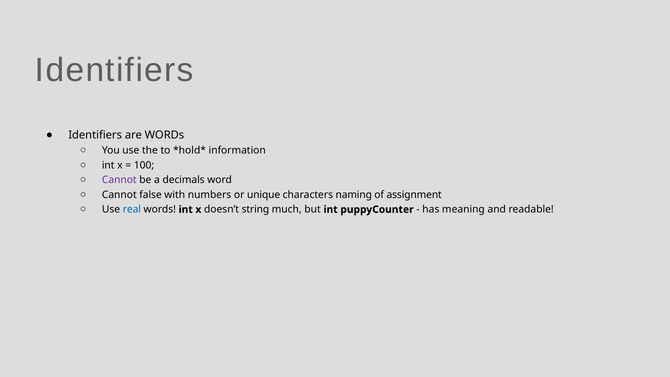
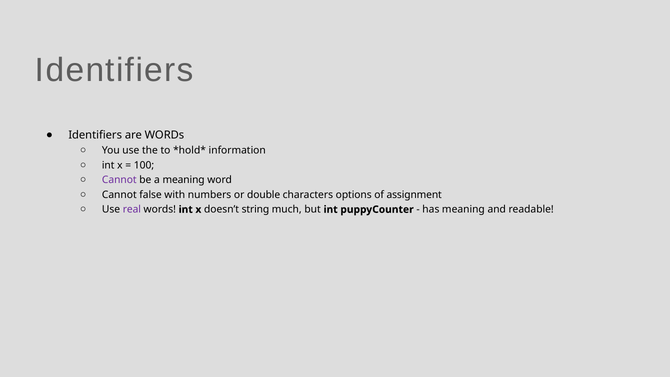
a decimals: decimals -> meaning
unique: unique -> double
naming: naming -> options
real colour: blue -> purple
